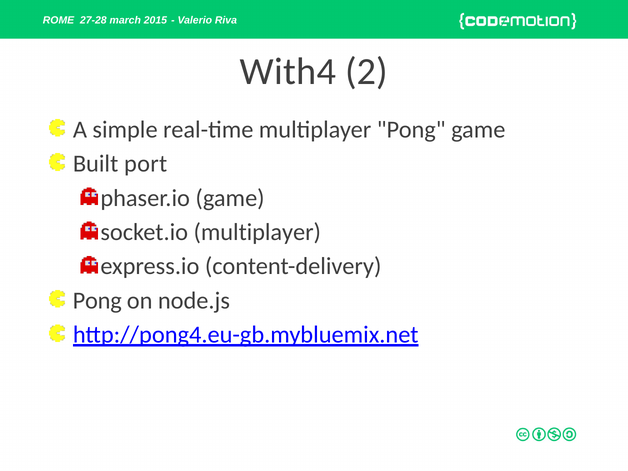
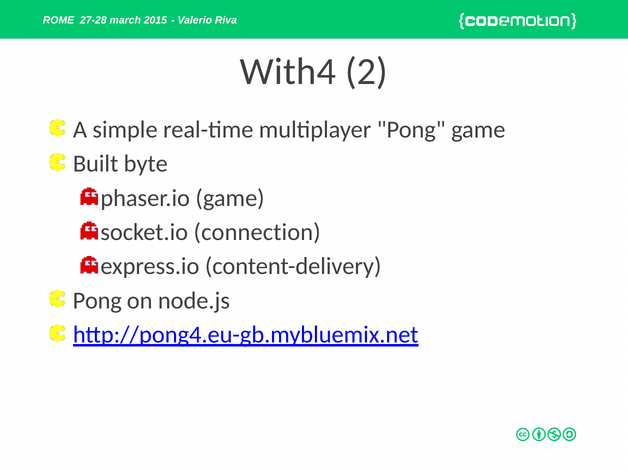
port: port -> byte
socket.io multiplayer: multiplayer -> connection
